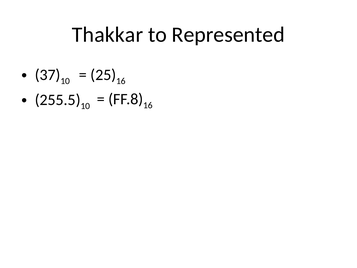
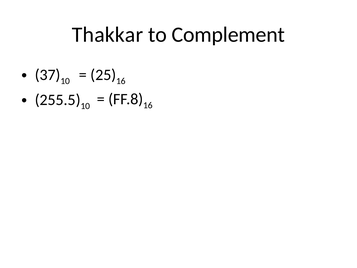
Represented: Represented -> Complement
